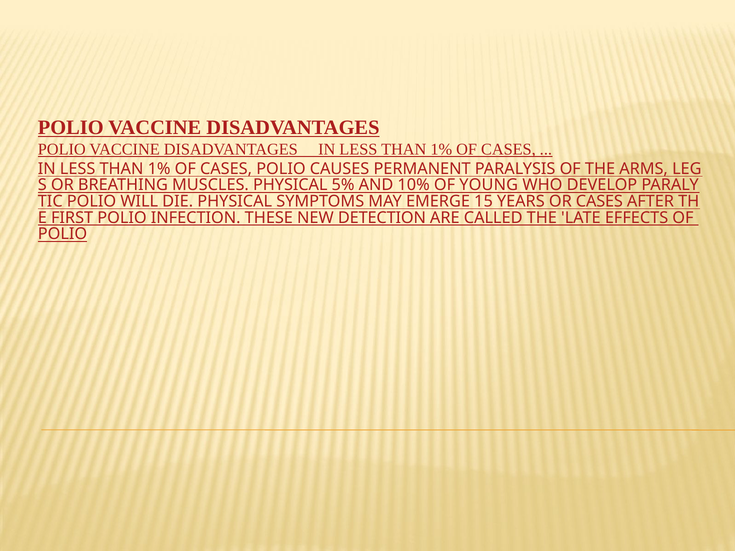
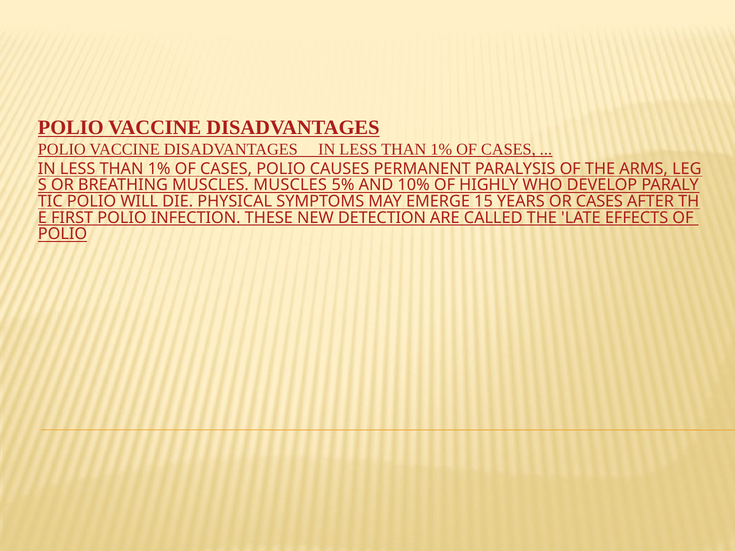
MUSCLES PHYSICAL: PHYSICAL -> MUSCLES
YOUNG: YOUNG -> HIGHLY
